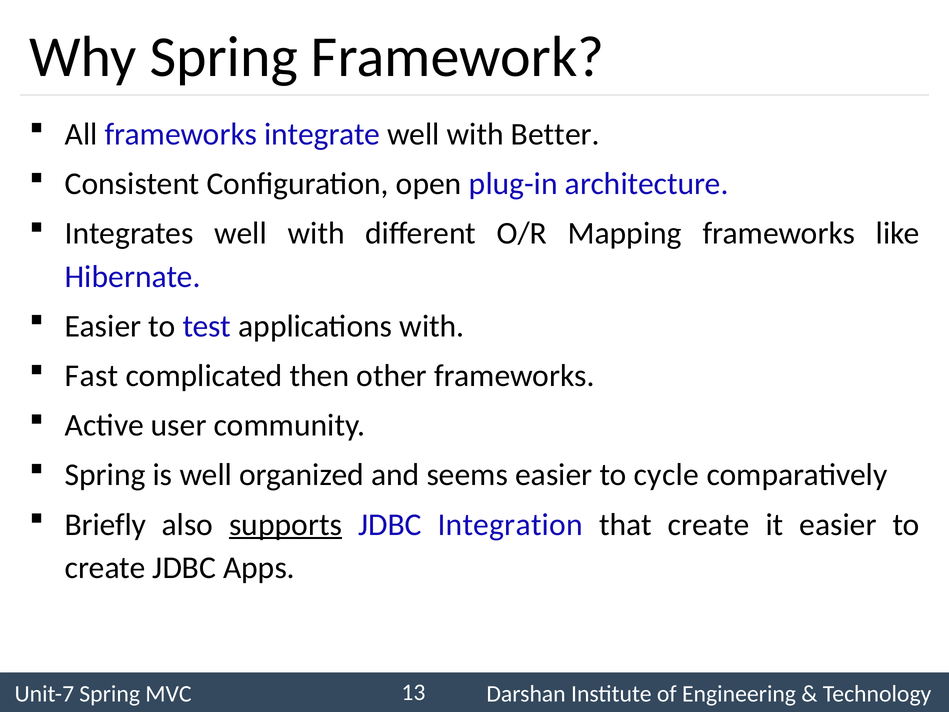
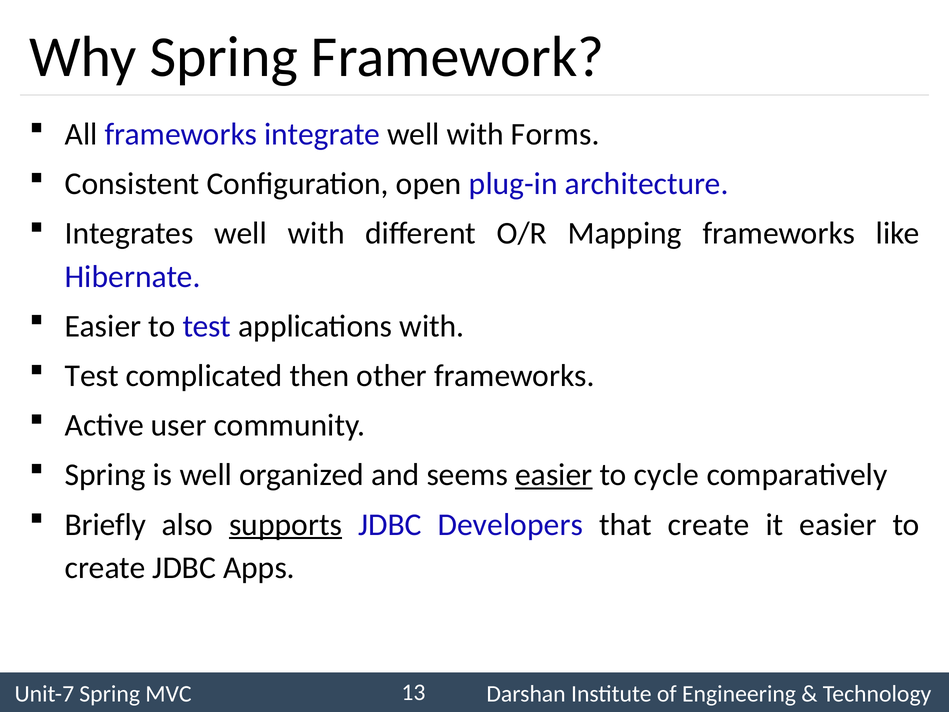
Better: Better -> Forms
Fast at (92, 376): Fast -> Test
easier at (554, 475) underline: none -> present
Integration: Integration -> Developers
